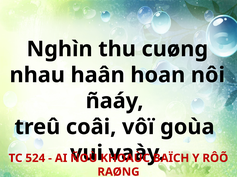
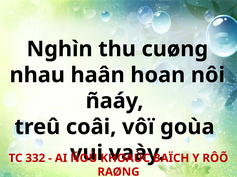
524: 524 -> 332
